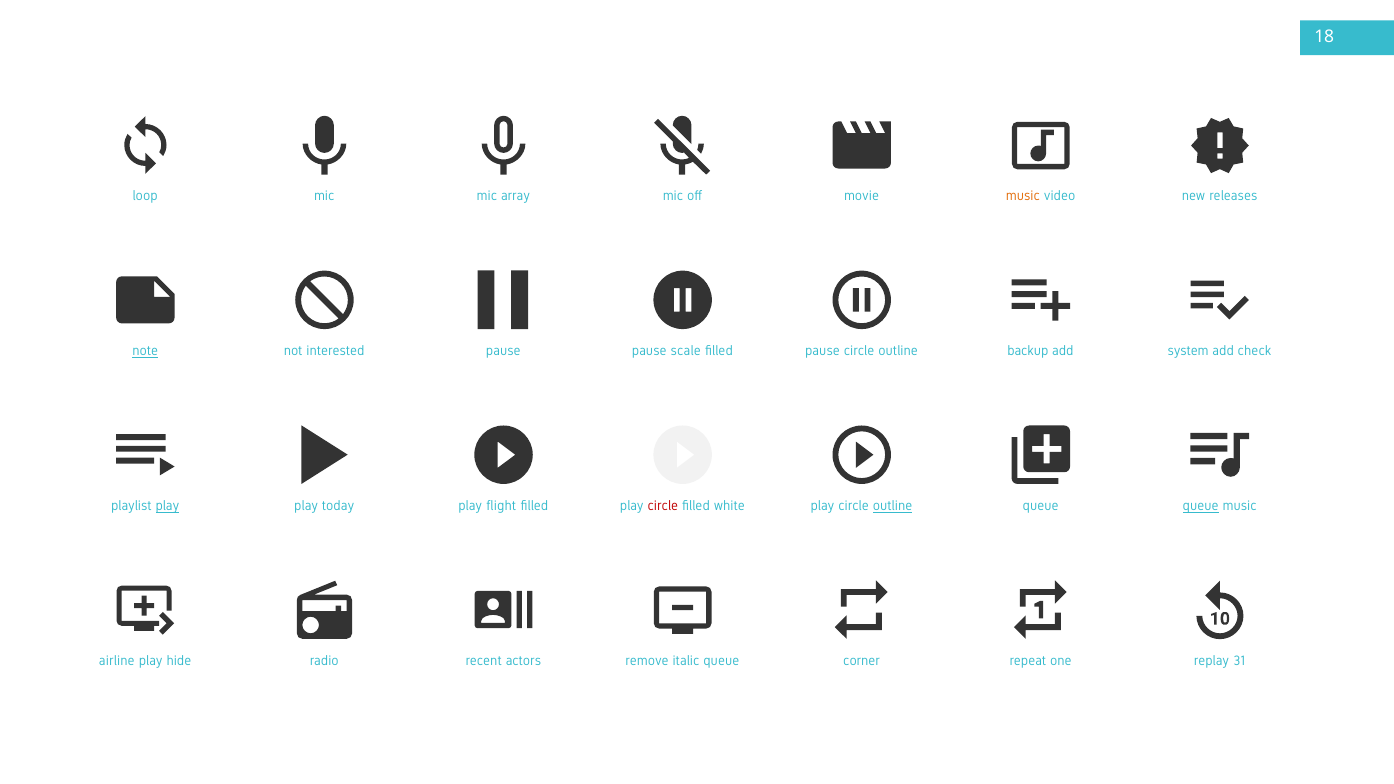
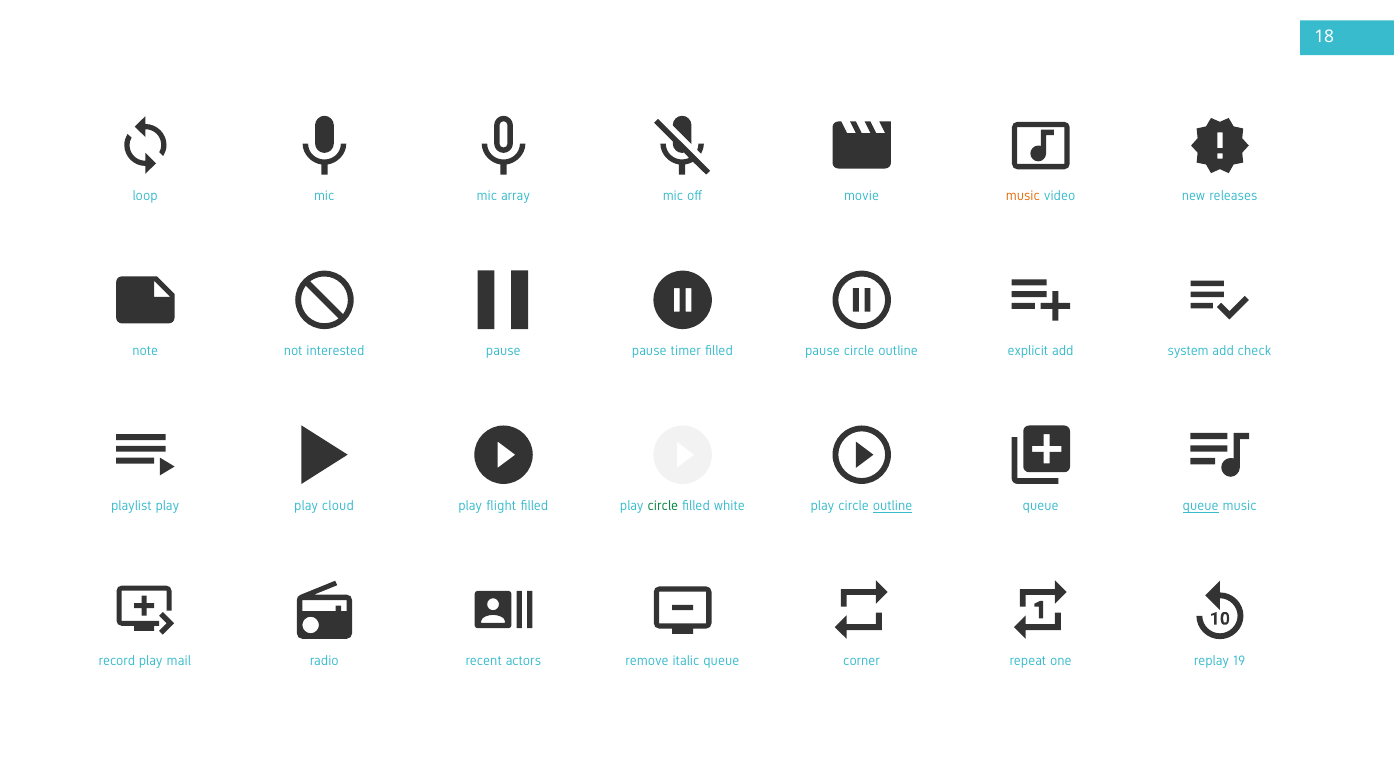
note underline: present -> none
scale: scale -> timer
backup: backup -> explicit
play at (167, 506) underline: present -> none
today: today -> cloud
circle at (663, 506) colour: red -> green
airline: airline -> record
hide: hide -> mail
31: 31 -> 19
